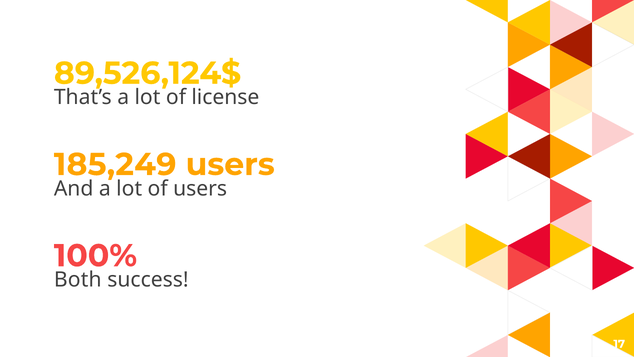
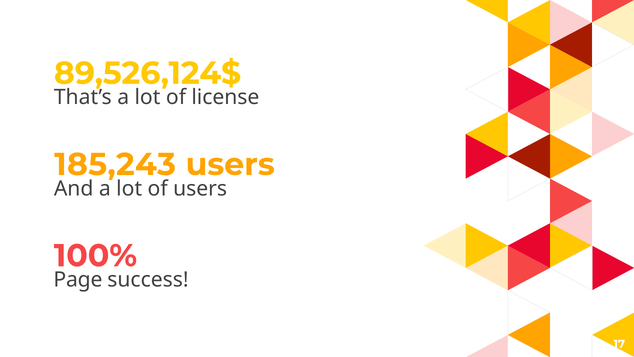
185,249: 185,249 -> 185,243
Both: Both -> Page
